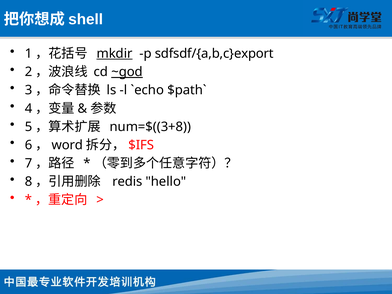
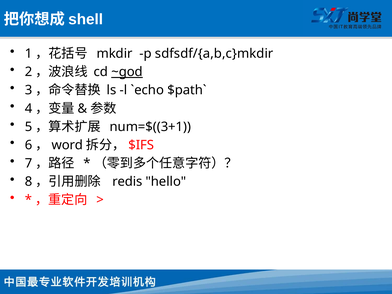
mkdir underline: present -> none
sdfsdf/{a,b,c}export: sdfsdf/{a,b,c}export -> sdfsdf/{a,b,c}mkdir
num=$((3+8: num=$((3+8 -> num=$((3+1
